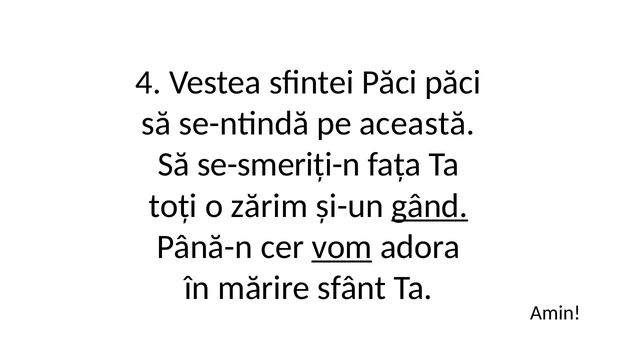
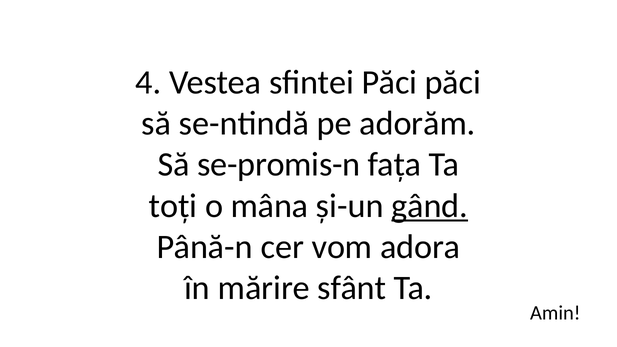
această: această -> adorăm
se-smeriți-n: se-smeriți-n -> se-promis-n
zărim: zărim -> mâna
vom underline: present -> none
